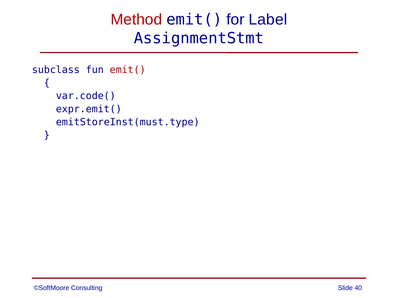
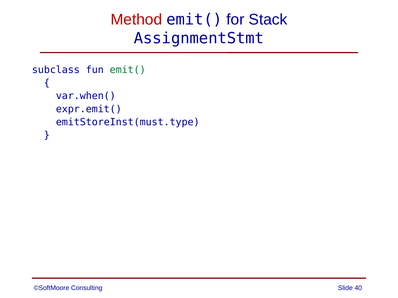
Label: Label -> Stack
emit( at (128, 70) colour: red -> green
var.code(: var.code( -> var.when(
